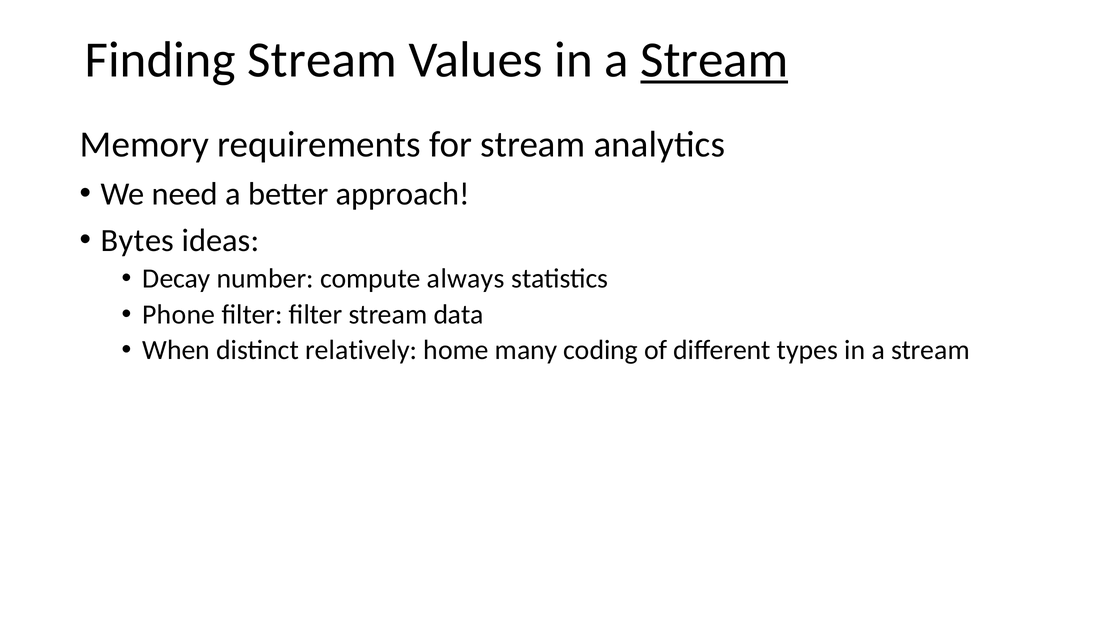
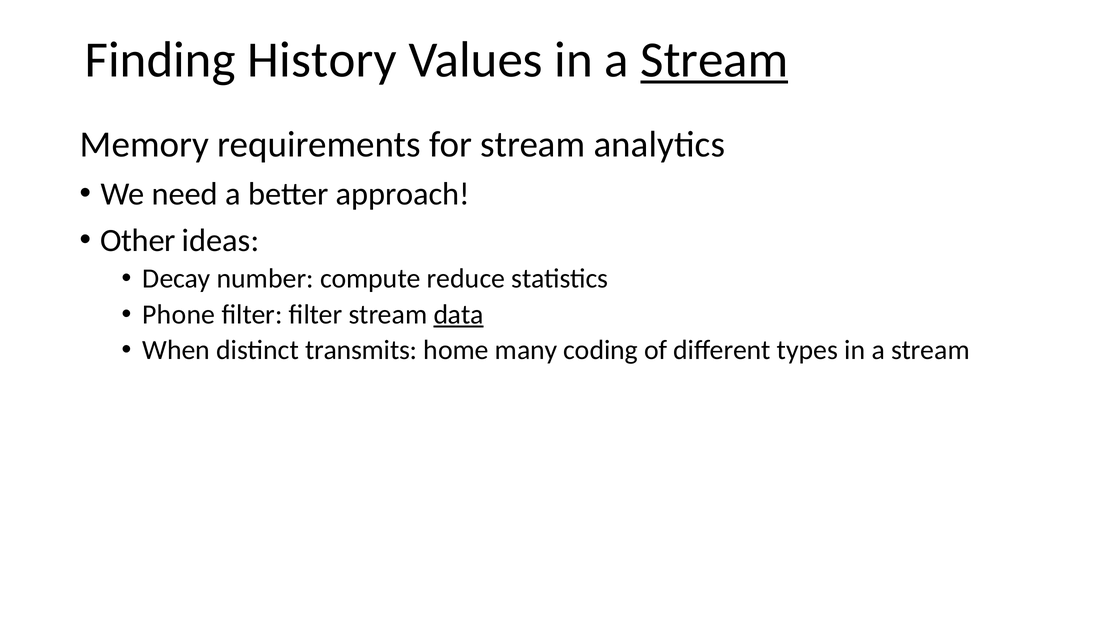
Finding Stream: Stream -> History
Bytes: Bytes -> Other
always: always -> reduce
data underline: none -> present
relatively: relatively -> transmits
